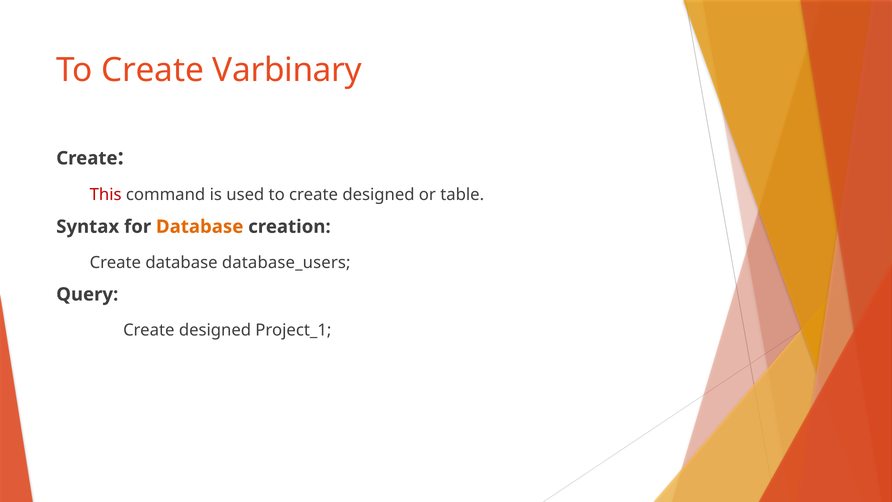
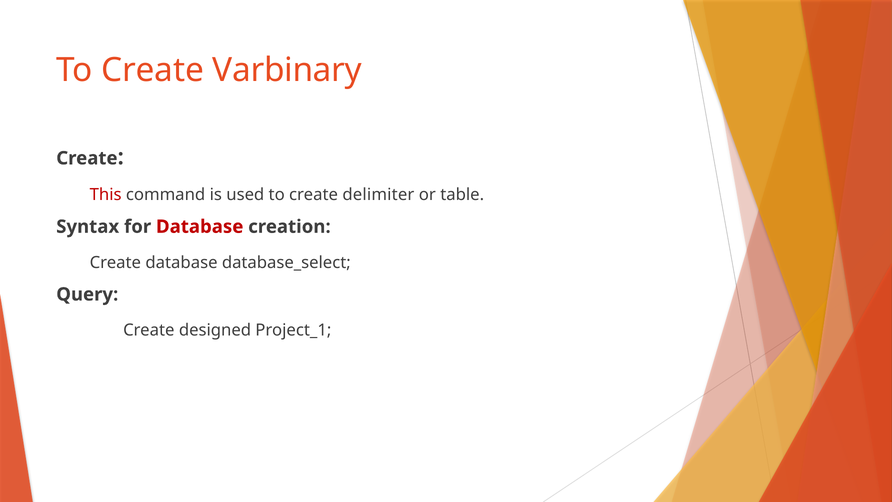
to create designed: designed -> delimiter
Database at (200, 227) colour: orange -> red
database_users: database_users -> database_select
